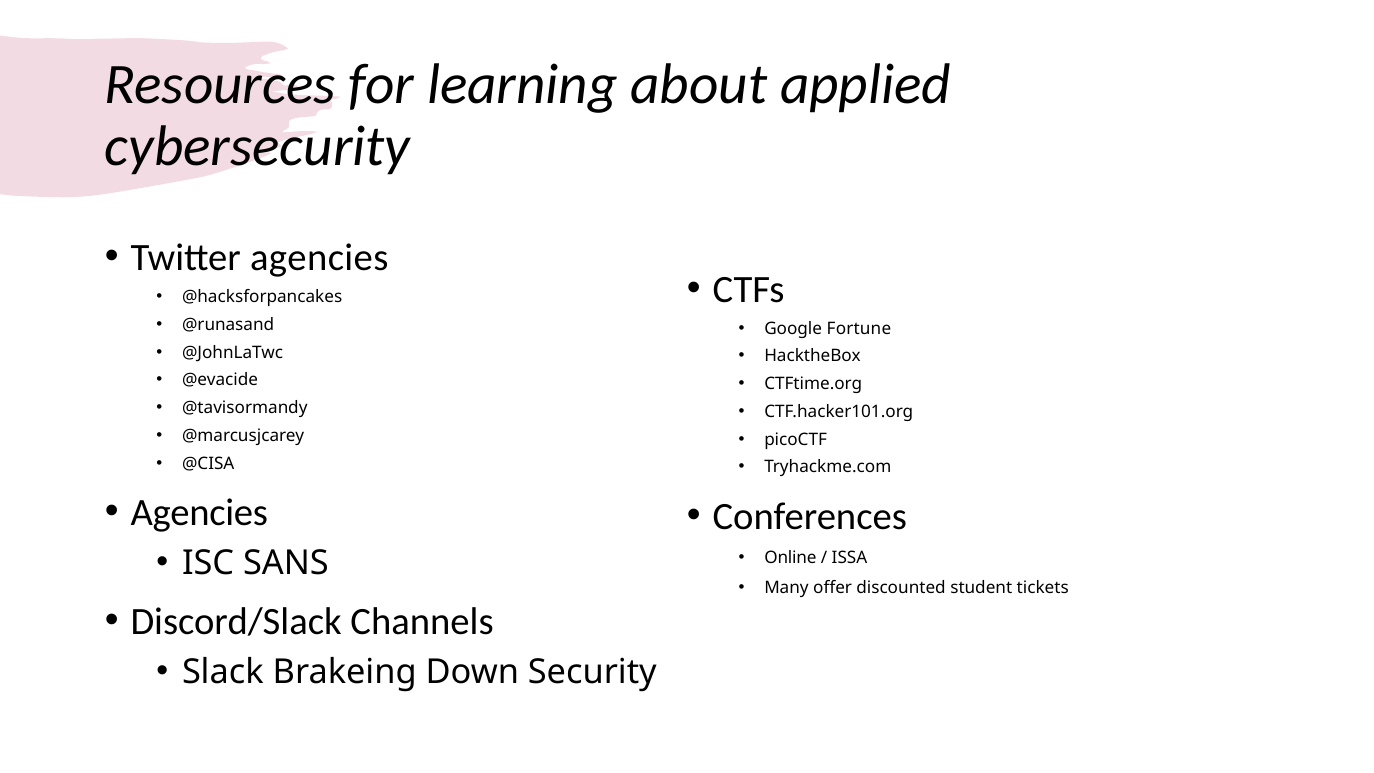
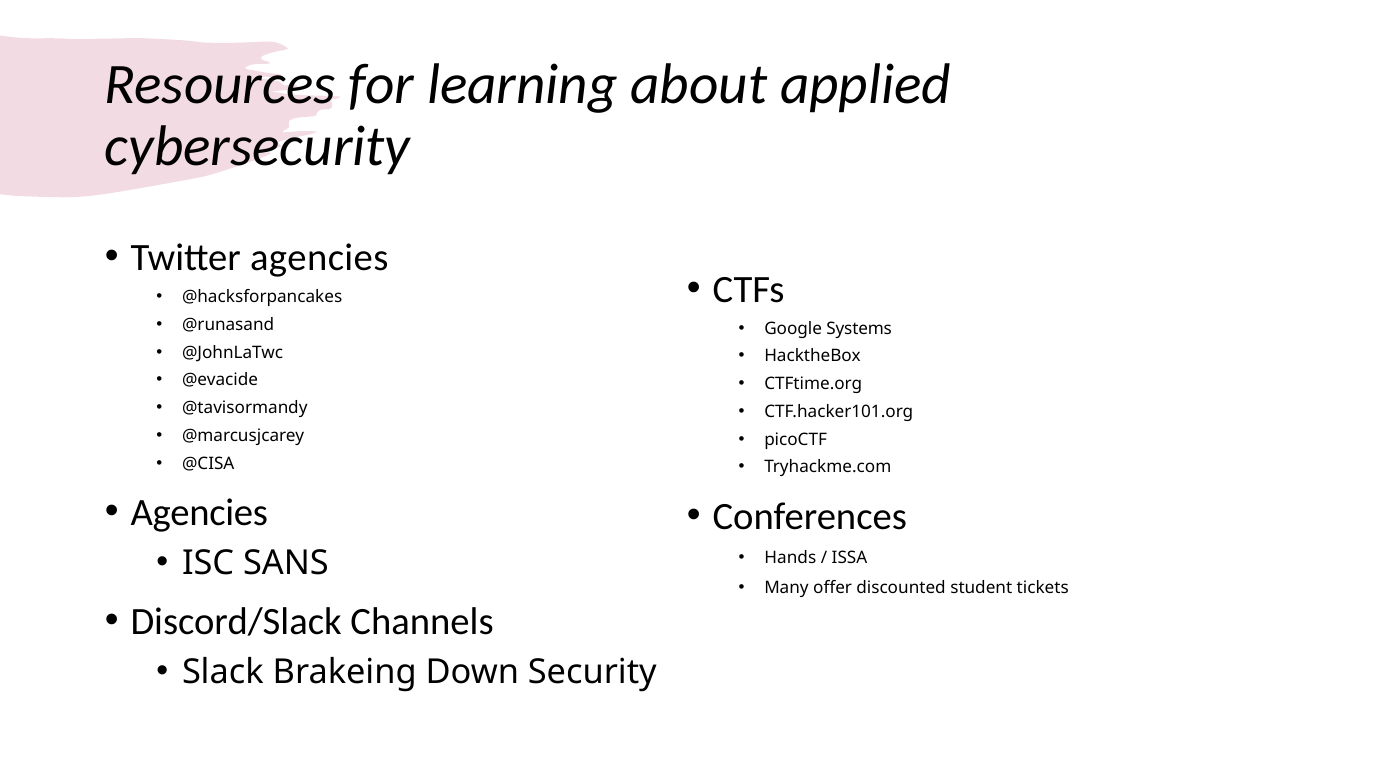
Fortune: Fortune -> Systems
Online: Online -> Hands
